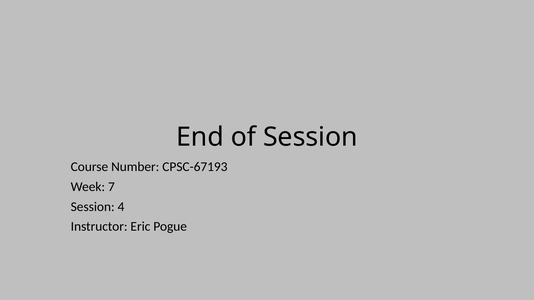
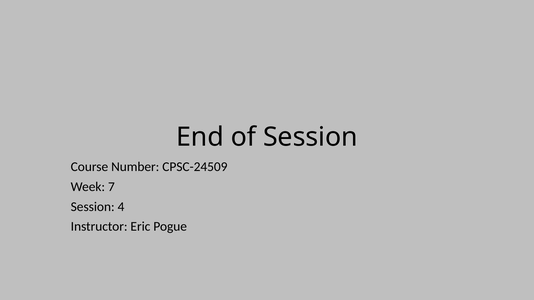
CPSC-67193: CPSC-67193 -> CPSC-24509
